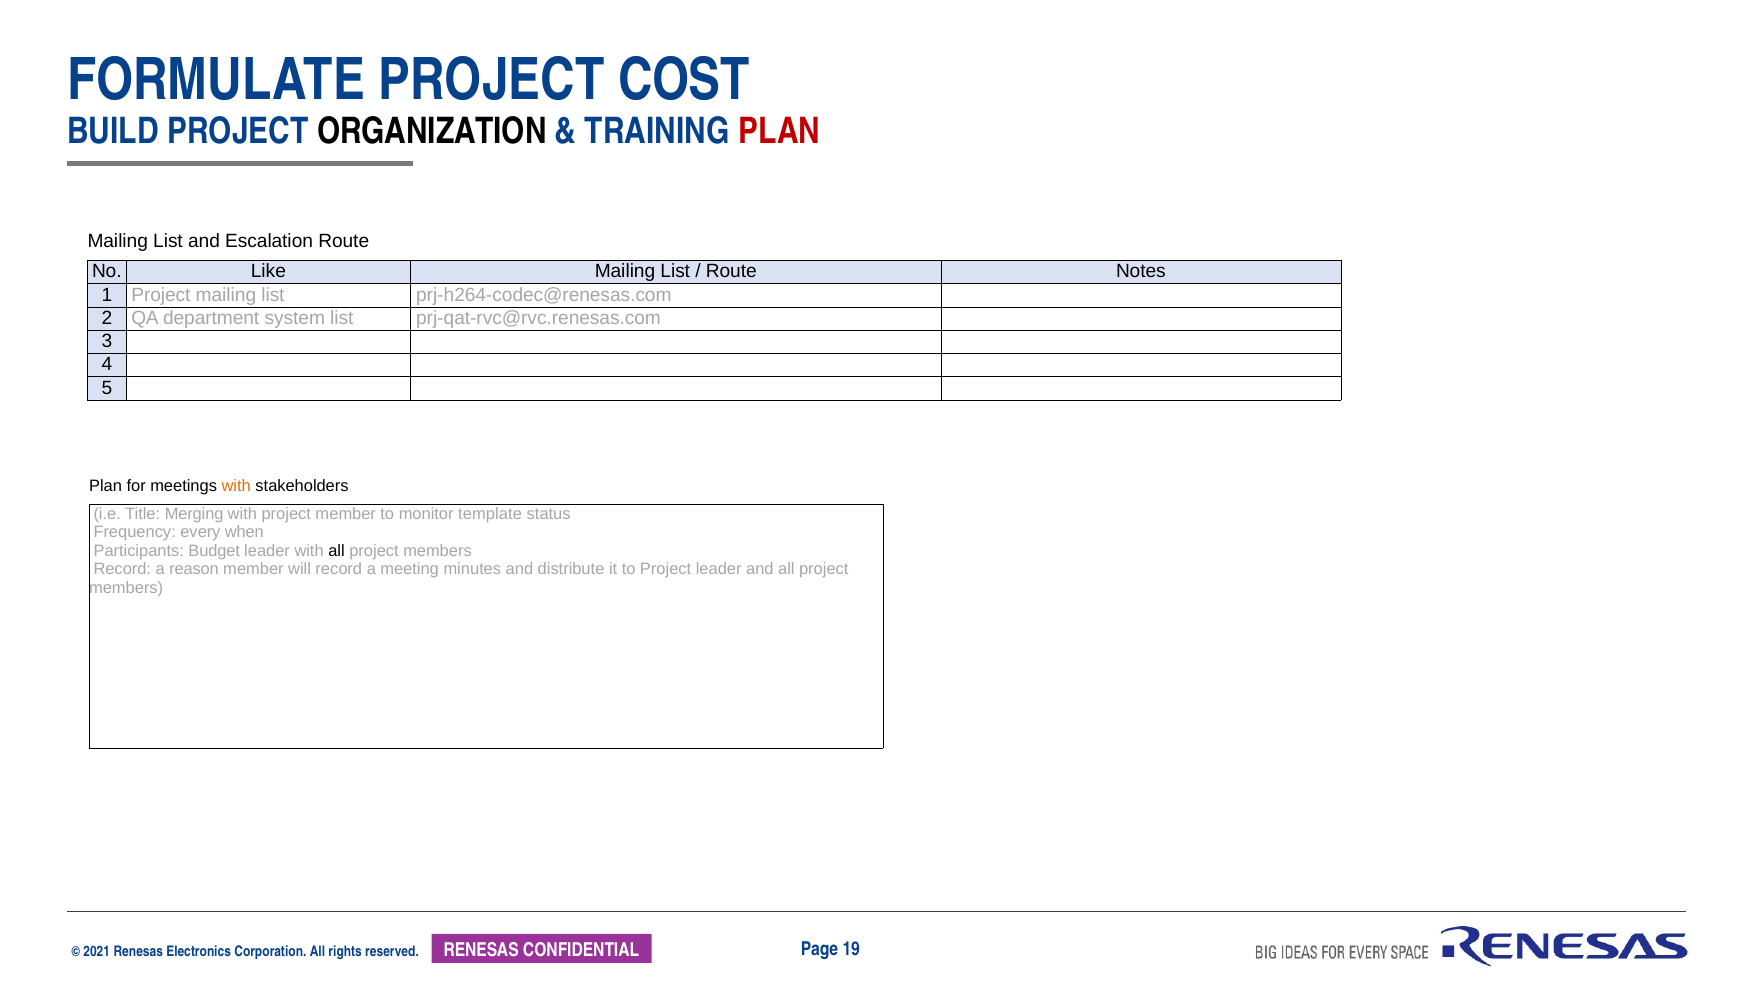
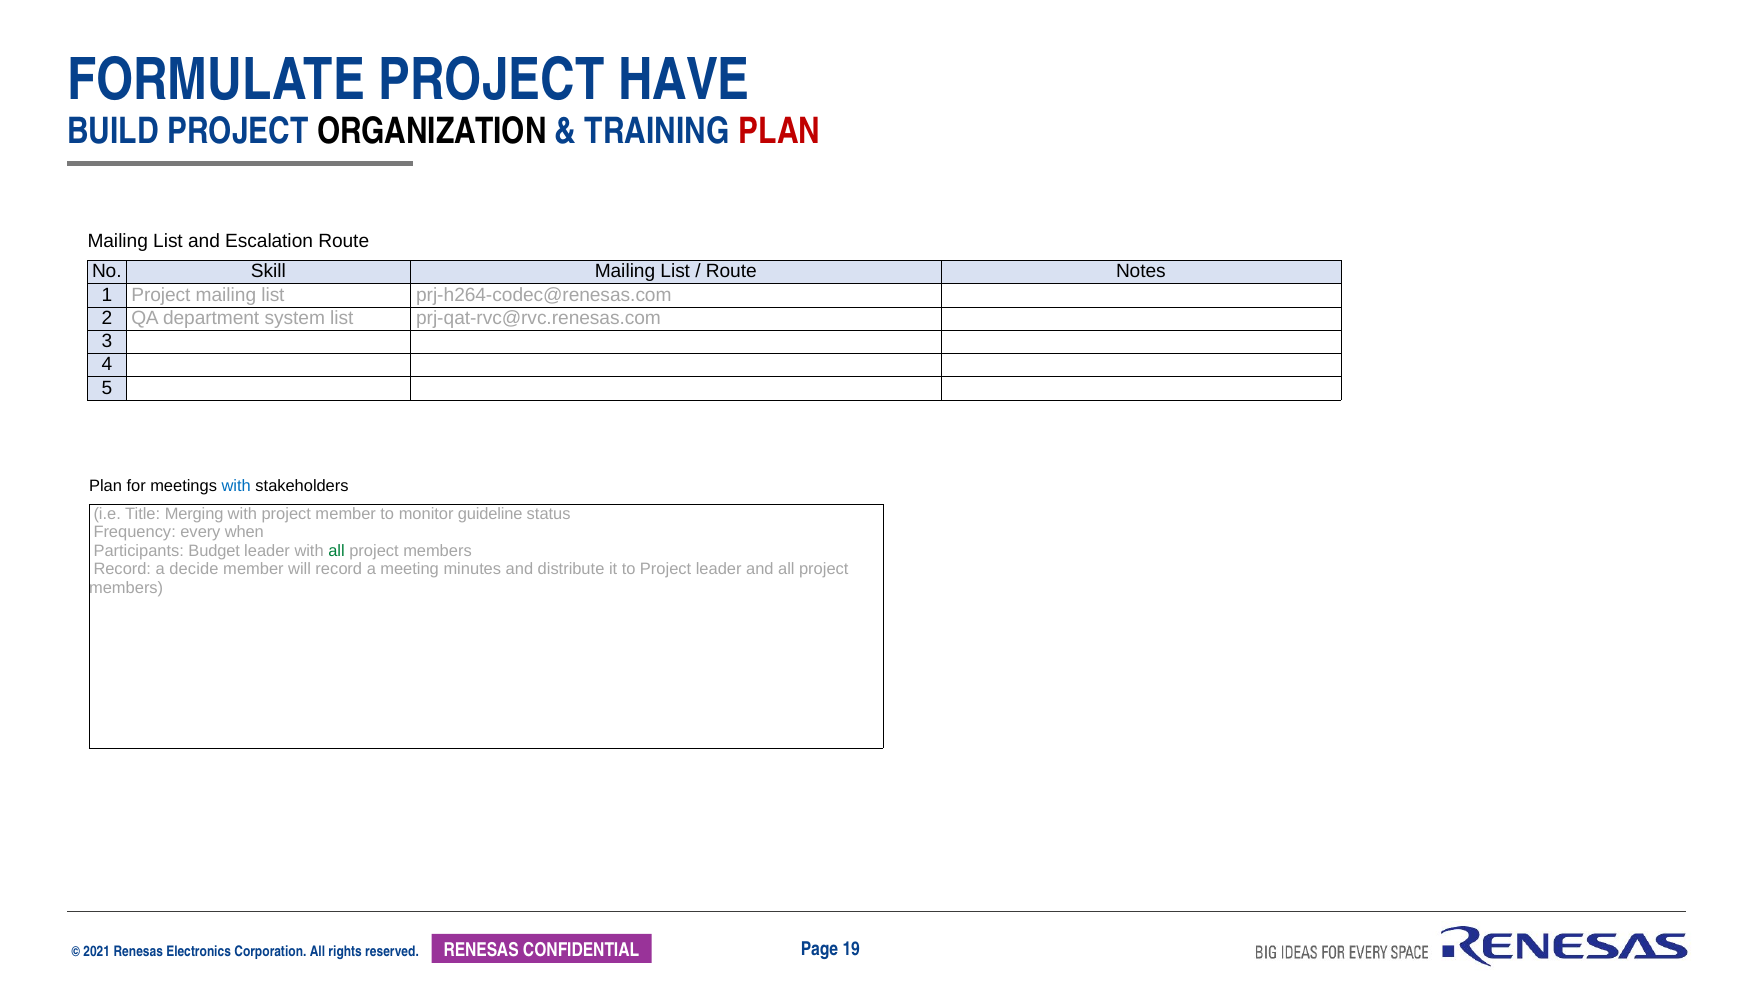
COST: COST -> HAVE
Like: Like -> Skill
with at (236, 486) colour: orange -> blue
template: template -> guideline
all at (337, 551) colour: black -> green
reason: reason -> decide
